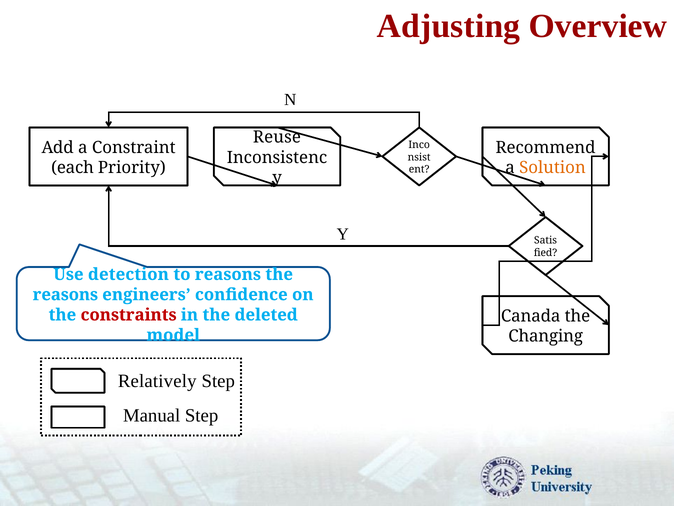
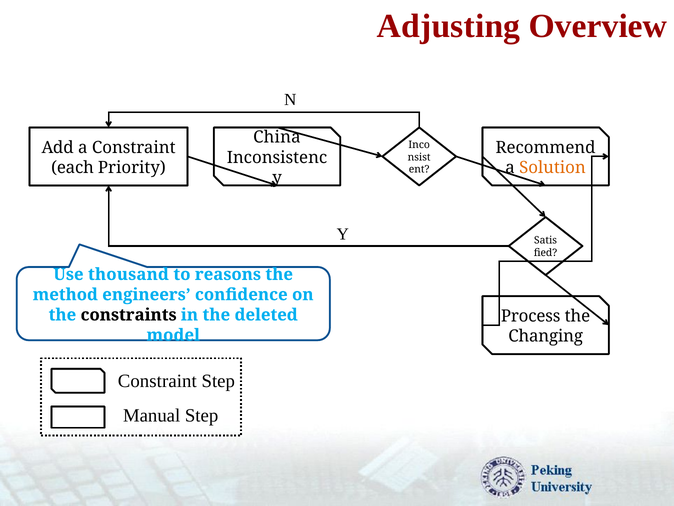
Reuse: Reuse -> China
detection: detection -> thousand
reasons at (65, 294): reasons -> method
constraints colour: red -> black
Canada: Canada -> Process
Relatively at (157, 381): Relatively -> Constraint
